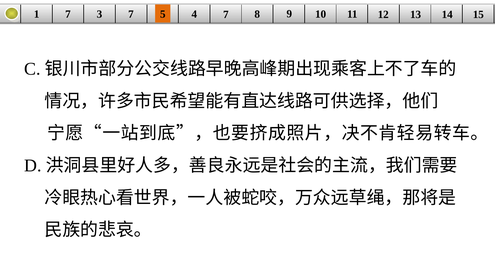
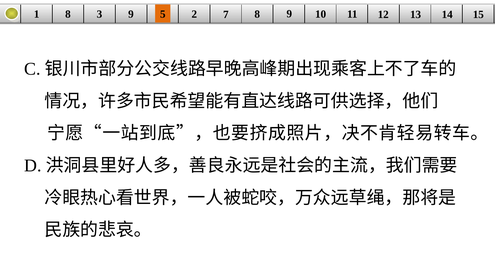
1 7: 7 -> 8
3 7: 7 -> 9
4: 4 -> 2
